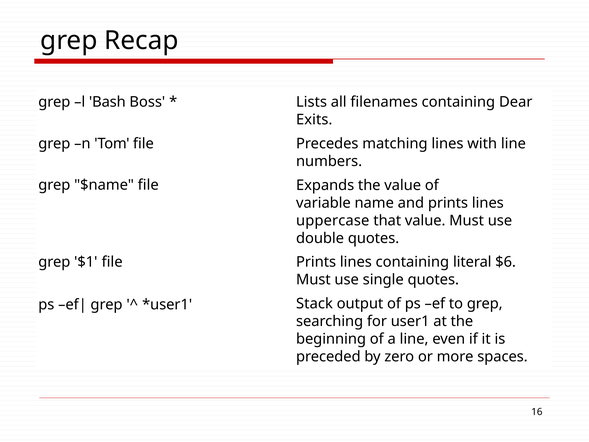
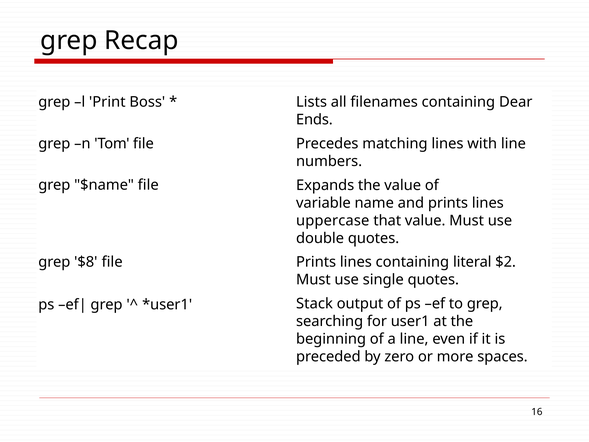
Bash: Bash -> Print
Exits: Exits -> Ends
$1: $1 -> $8
$6: $6 -> $2
